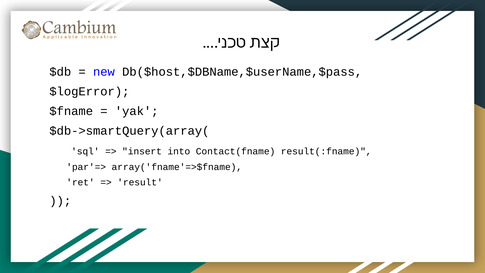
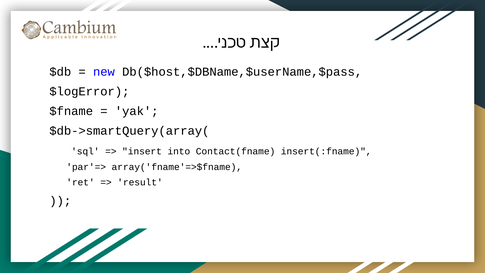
result(:fname: result(:fname -> insert(:fname
